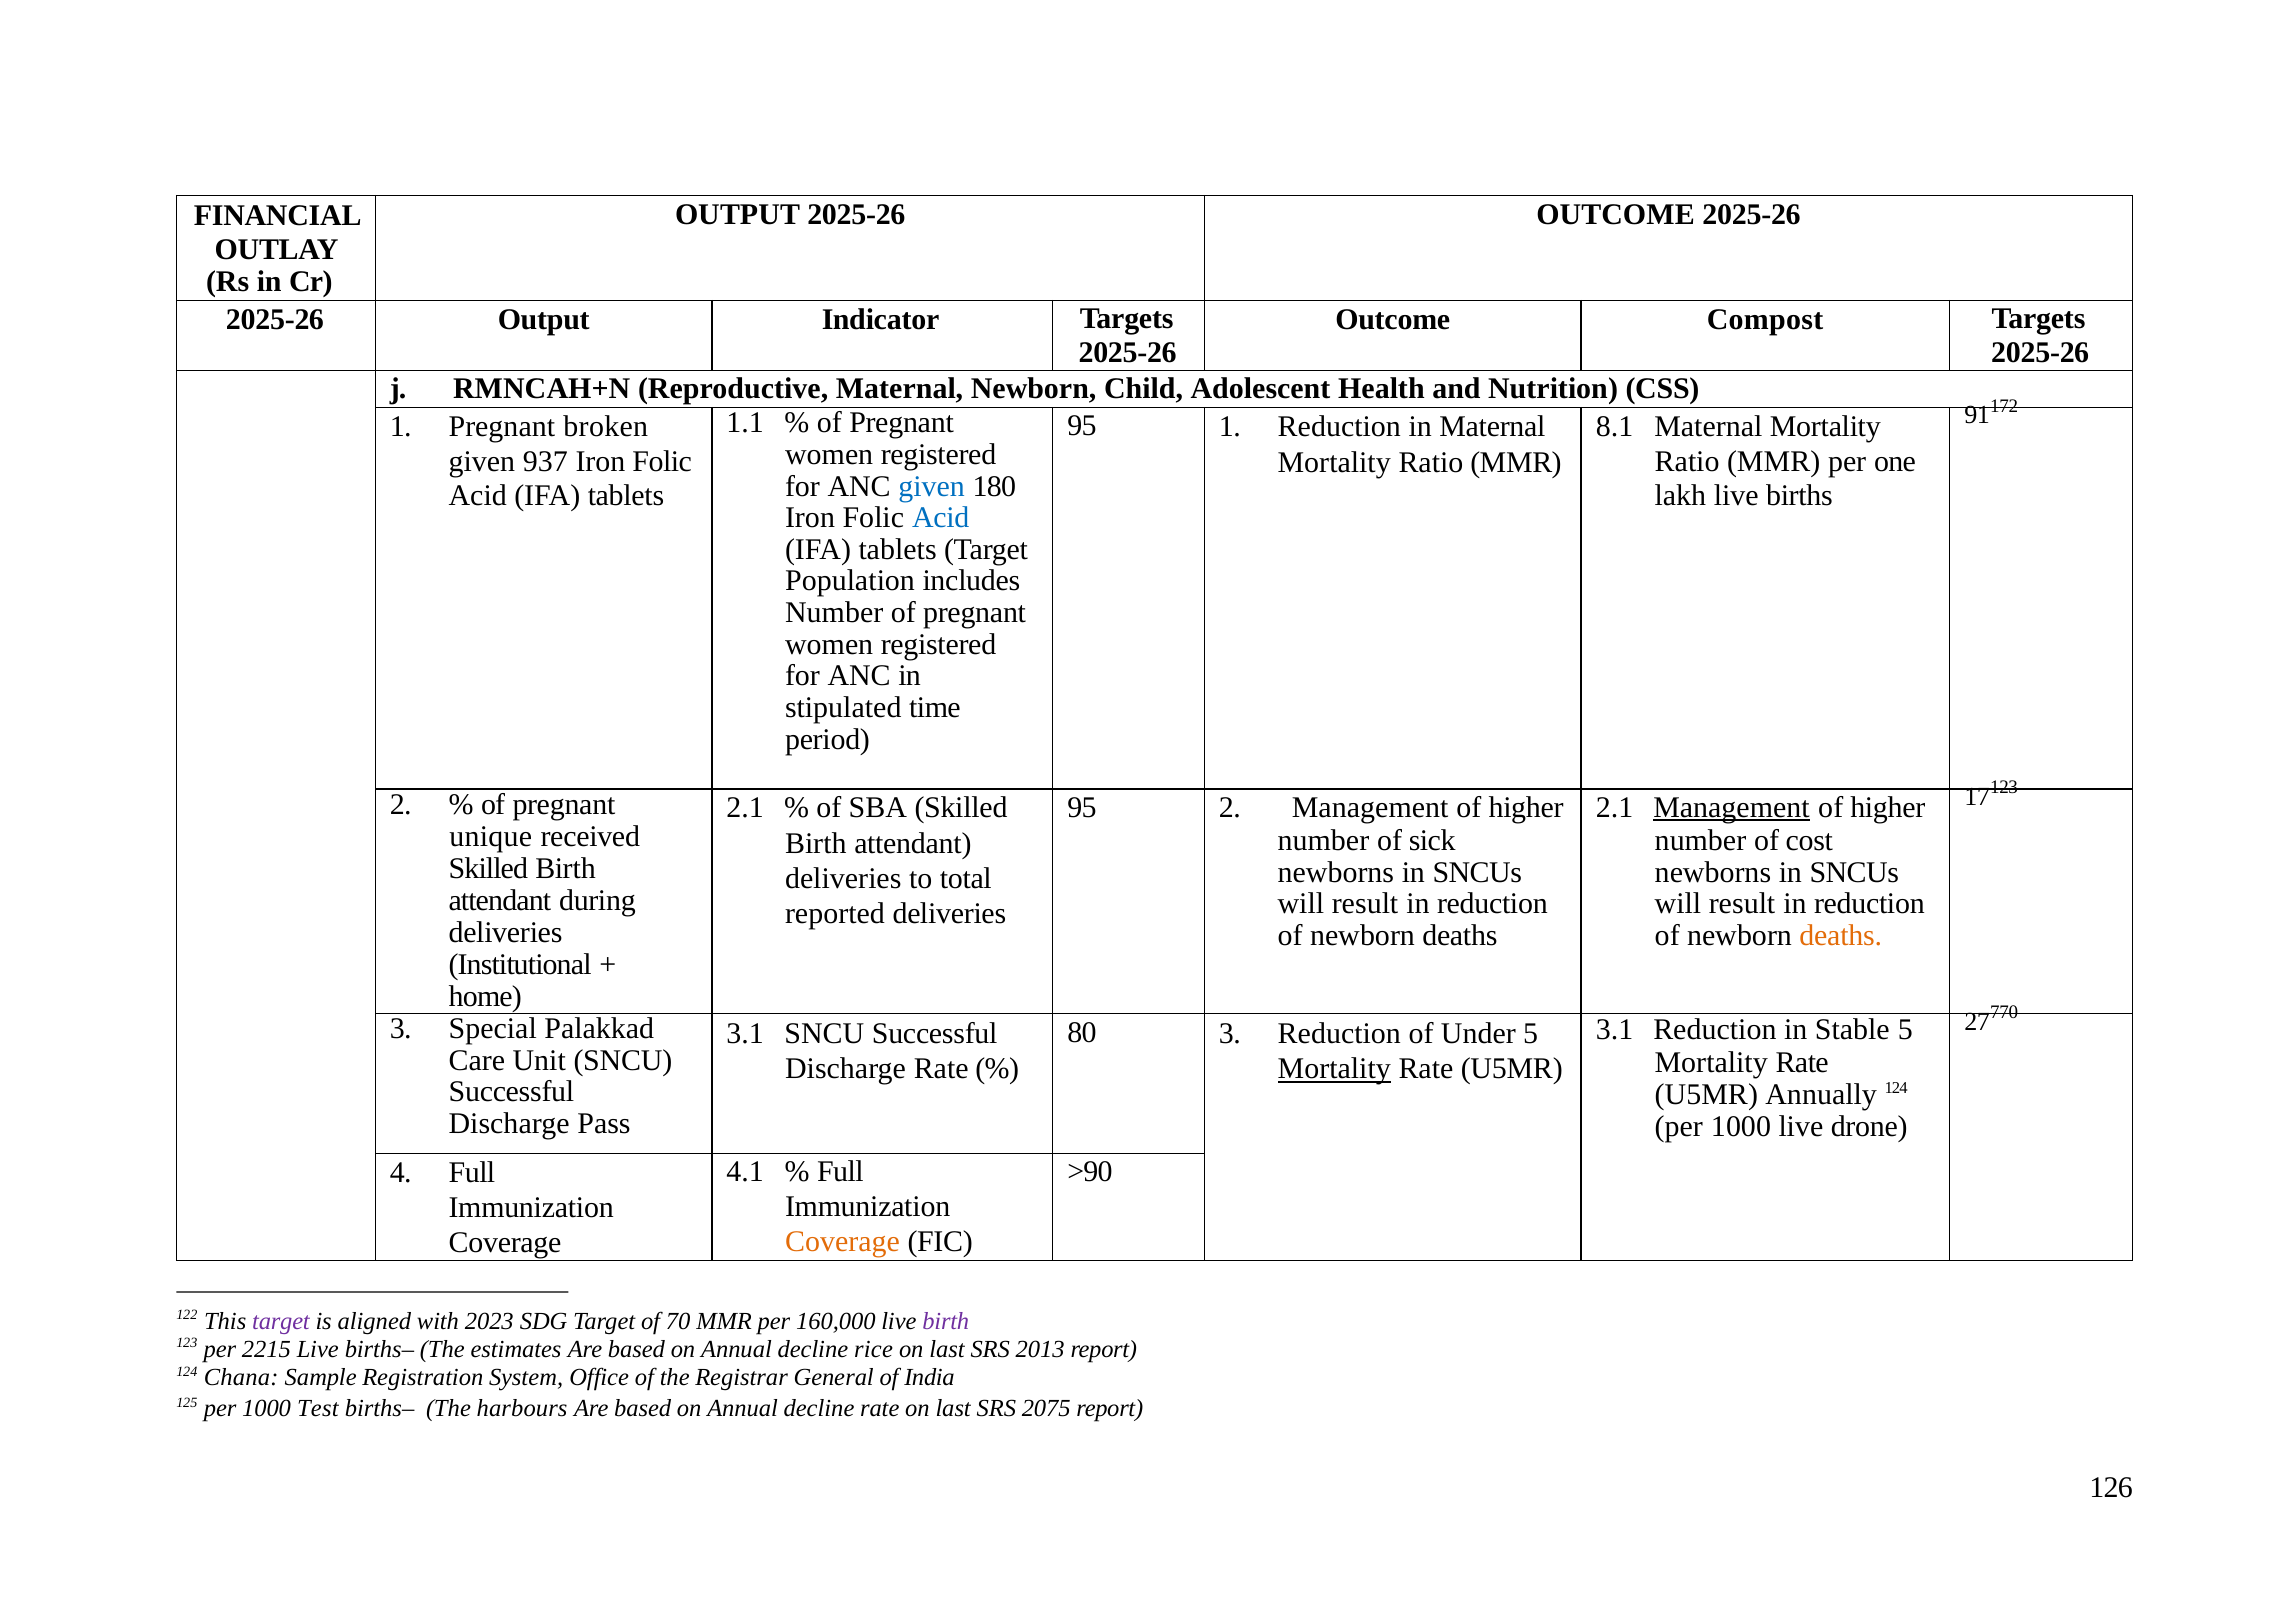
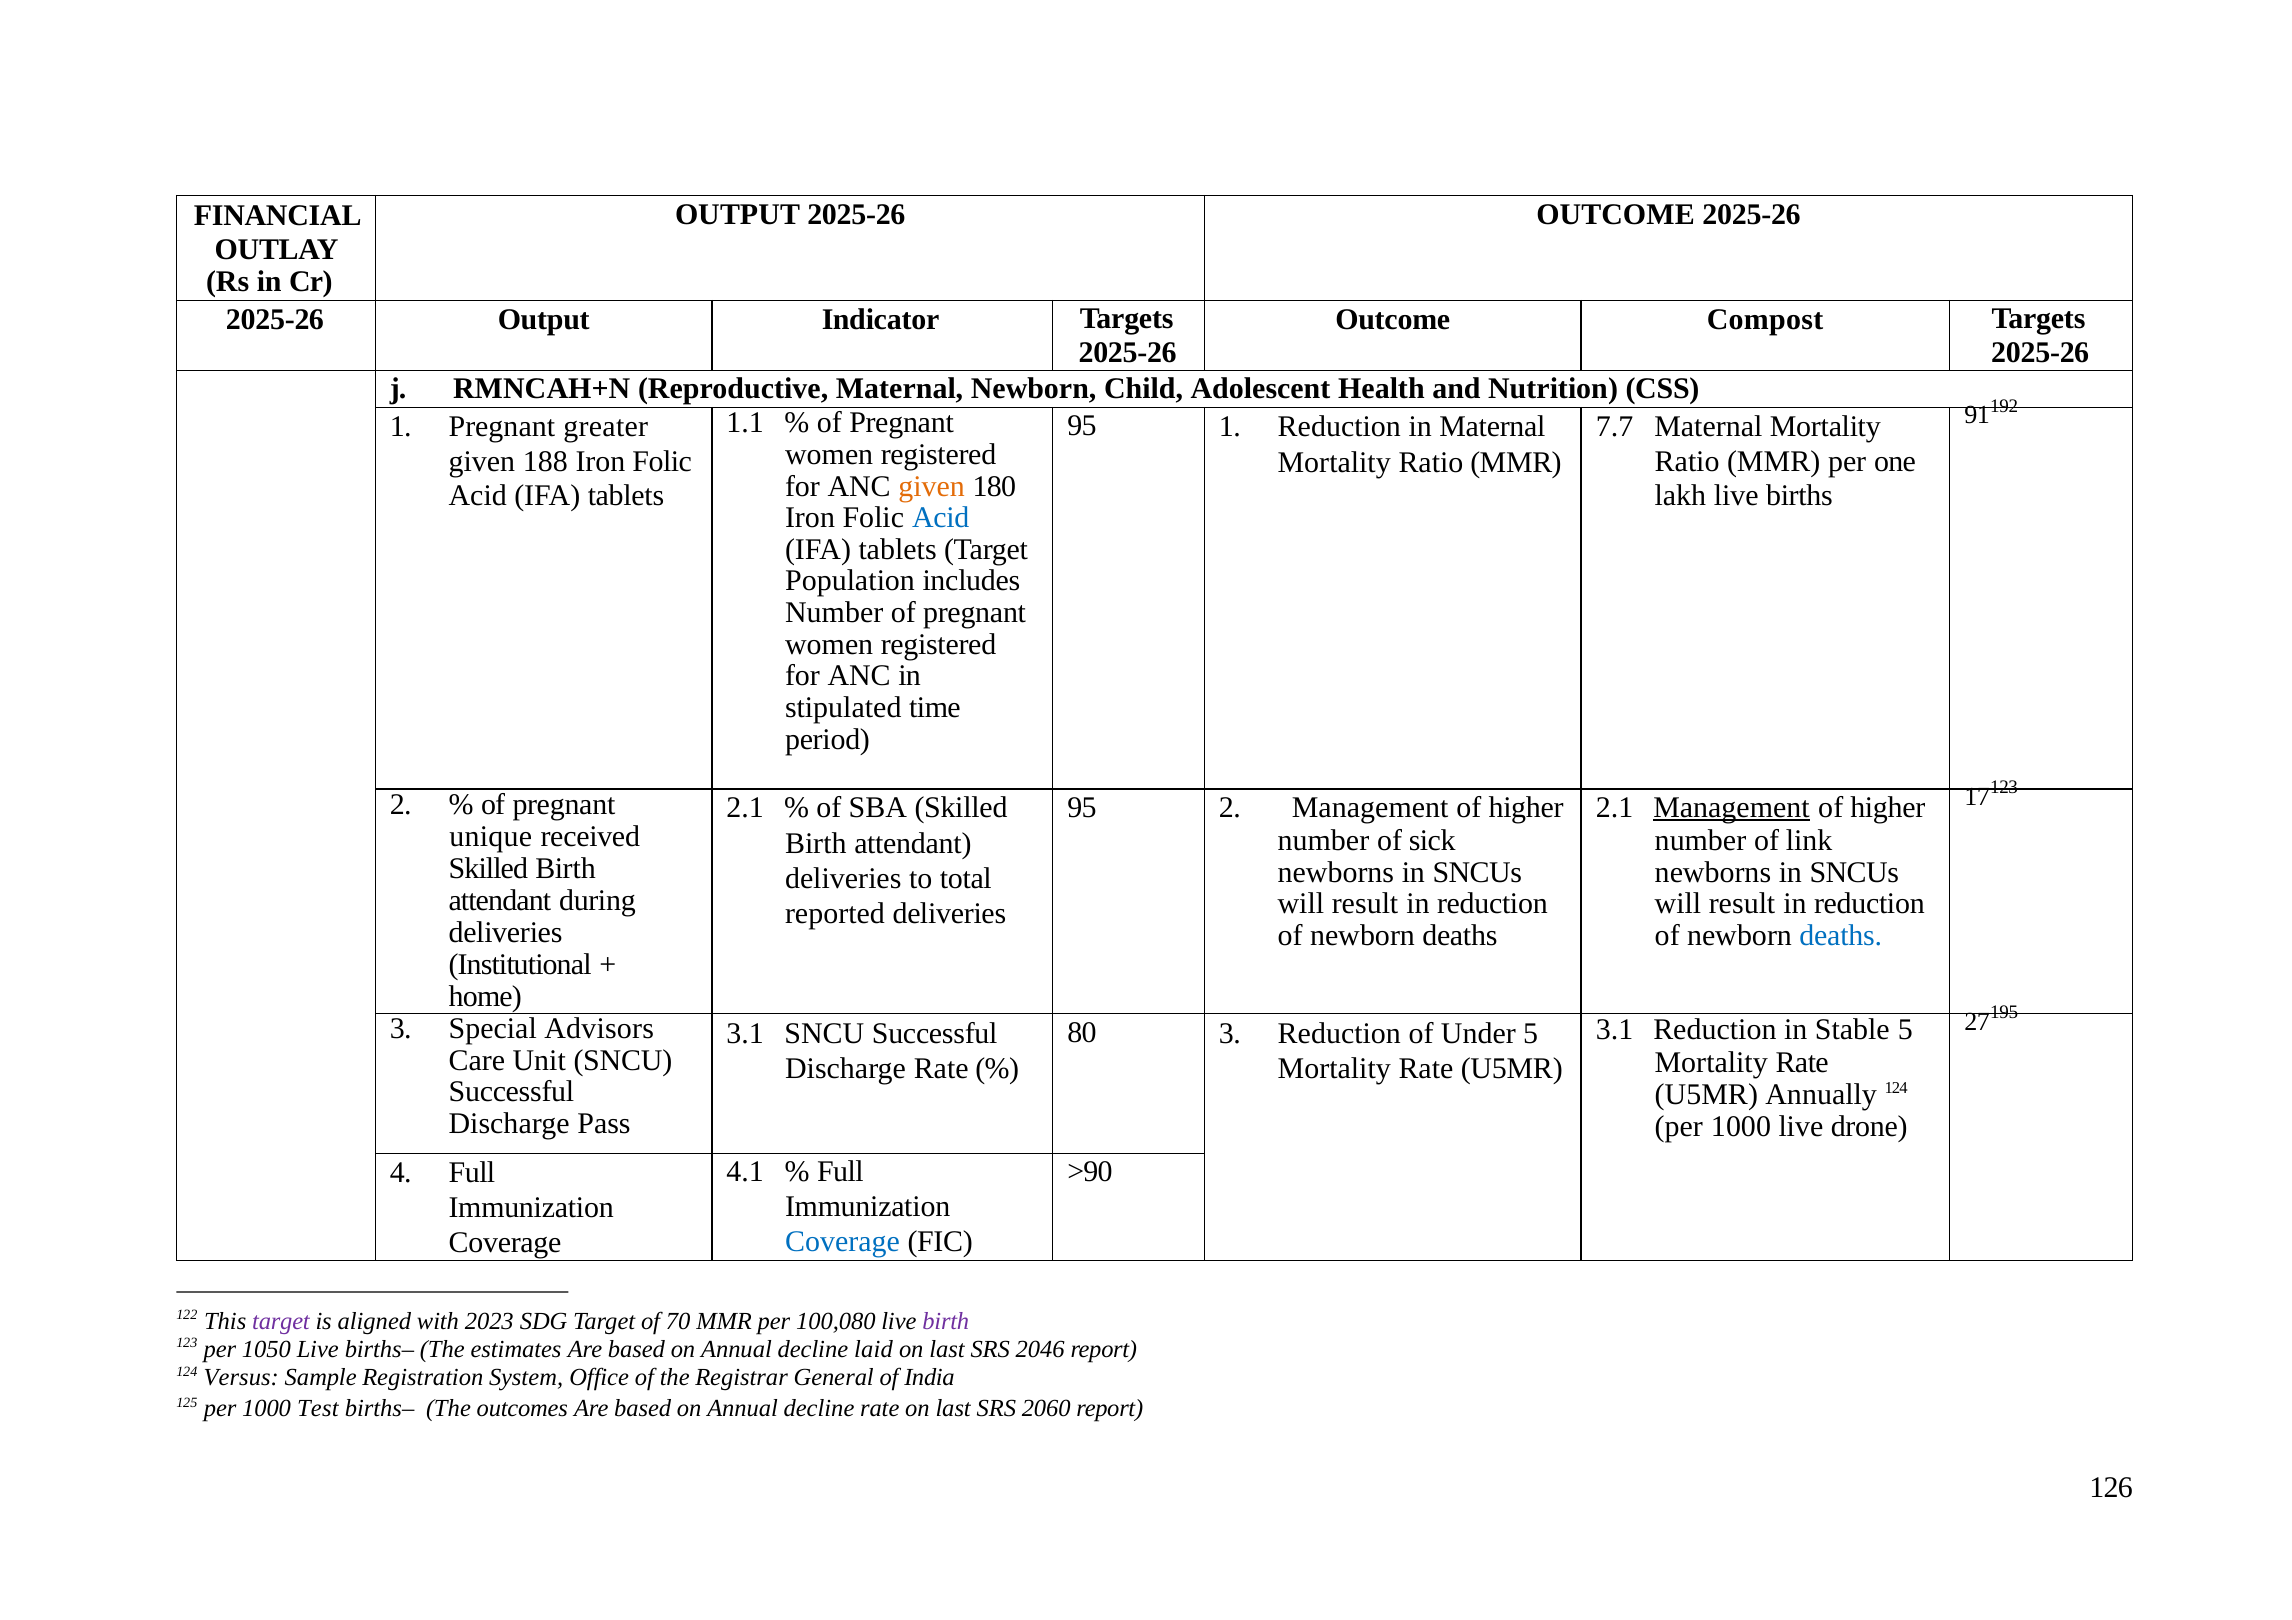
172: 172 -> 192
broken: broken -> greater
8.1: 8.1 -> 7.7
937: 937 -> 188
given at (932, 486) colour: blue -> orange
cost: cost -> link
deaths at (1841, 935) colour: orange -> blue
770: 770 -> 195
Palakkad: Palakkad -> Advisors
Mortality at (1334, 1069) underline: present -> none
Coverage at (842, 1241) colour: orange -> blue
160,000: 160,000 -> 100,080
2215: 2215 -> 1050
rice: rice -> laid
2013: 2013 -> 2046
Chana: Chana -> Versus
harbours: harbours -> outcomes
2075: 2075 -> 2060
